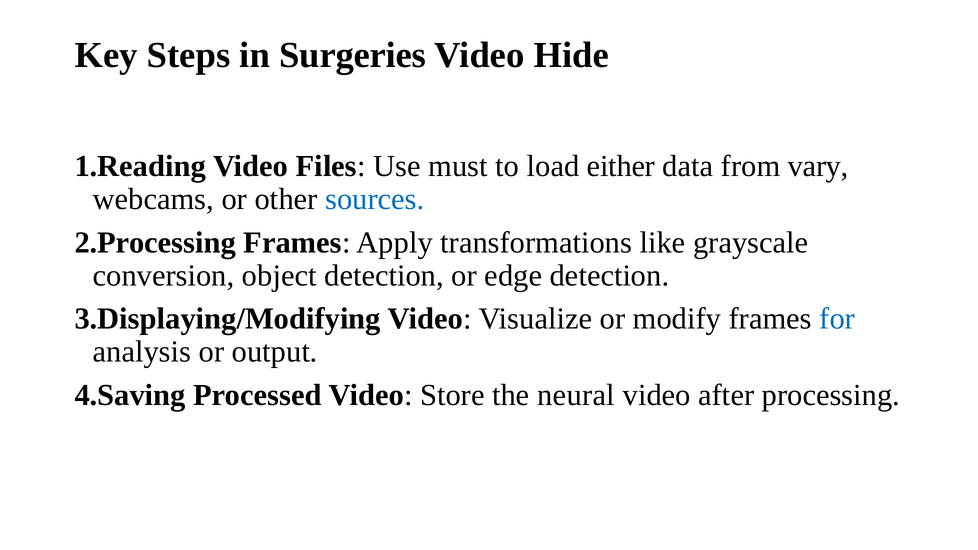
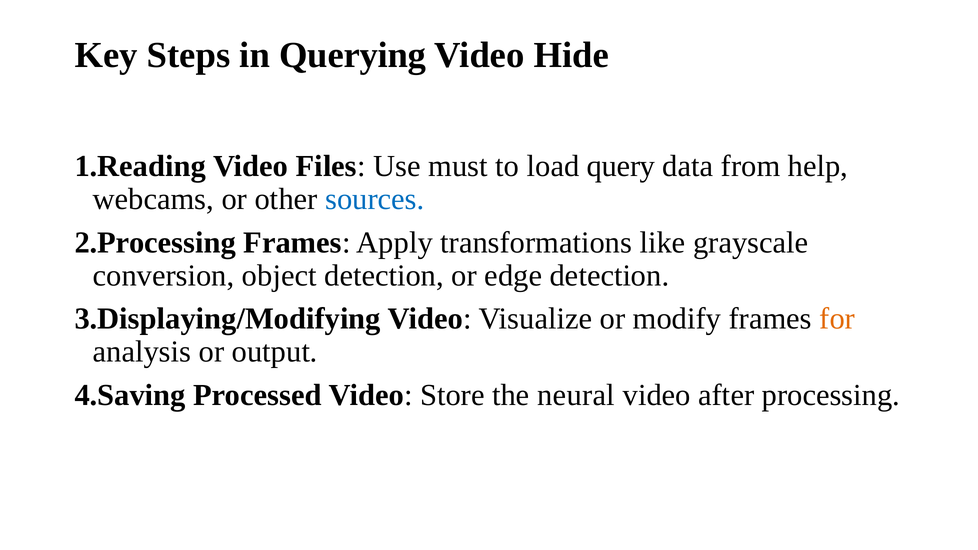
Surgeries: Surgeries -> Querying
either: either -> query
vary: vary -> help
for colour: blue -> orange
